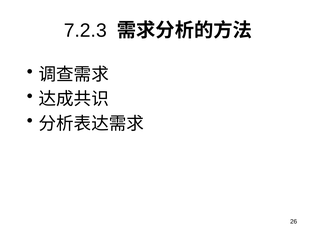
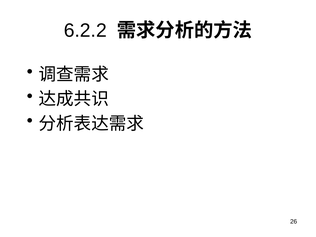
7.2.3: 7.2.3 -> 6.2.2
